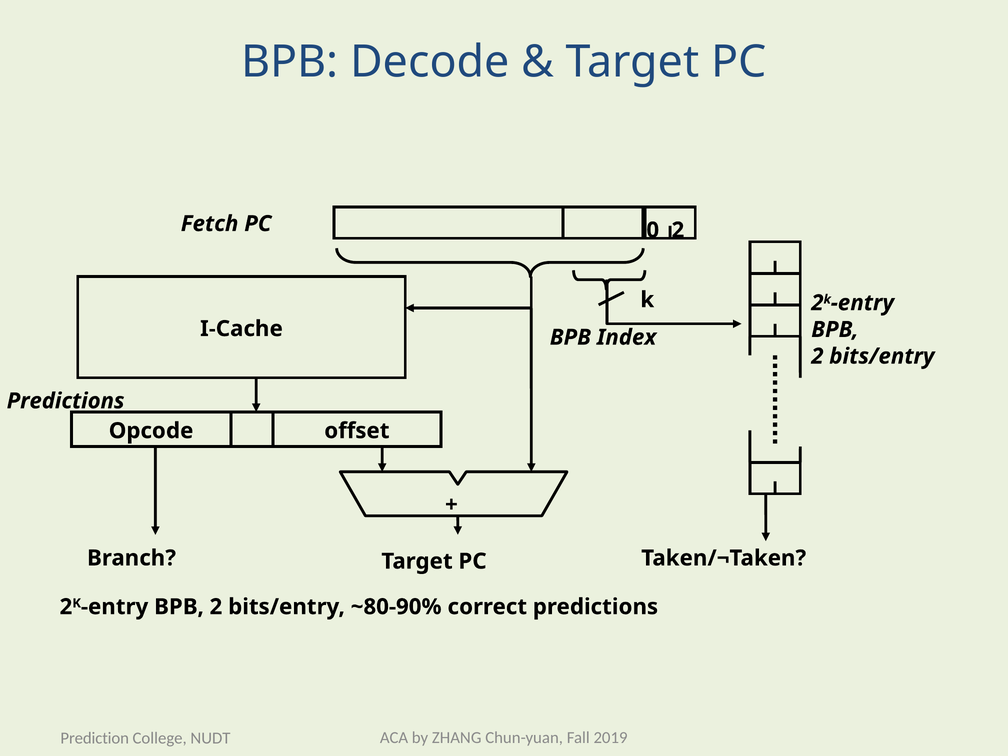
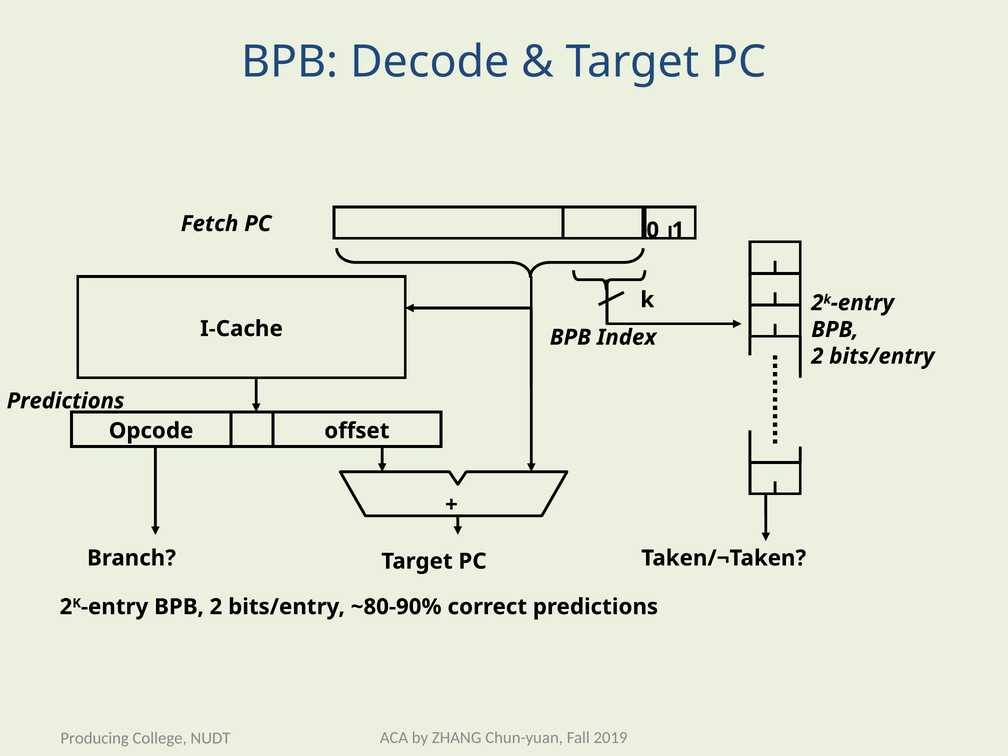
0 2: 2 -> 1
Prediction: Prediction -> Producing
